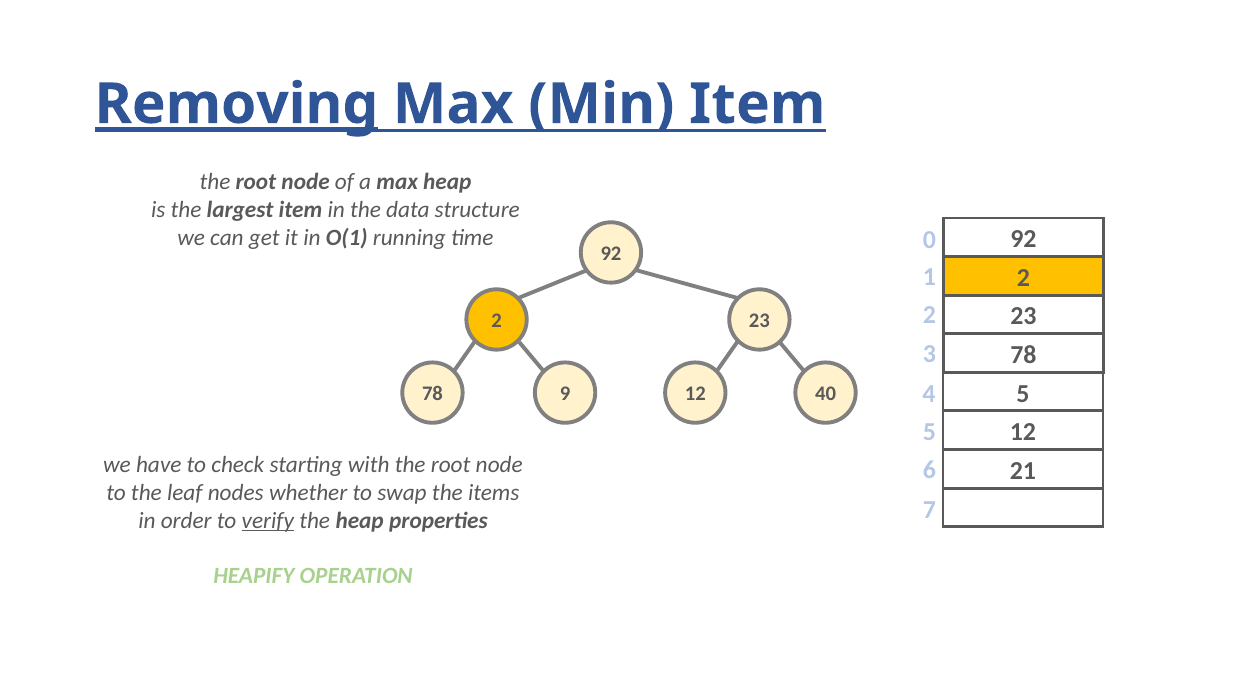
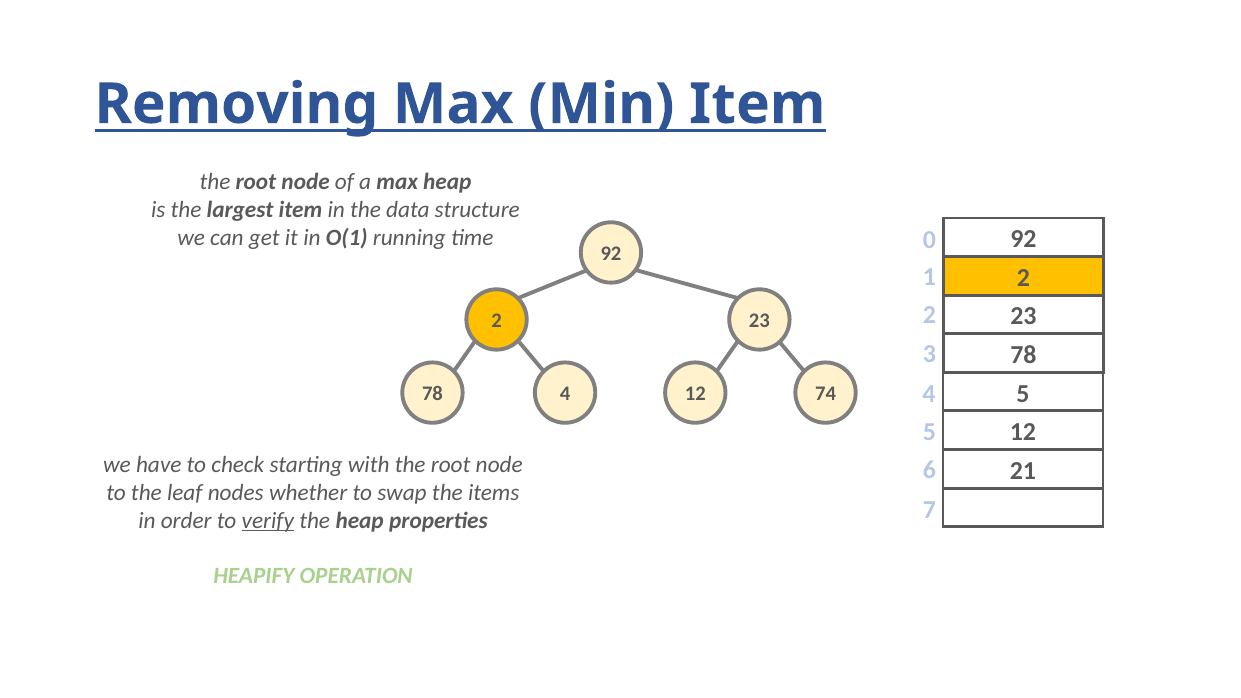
Removing underline: present -> none
78 9: 9 -> 4
40: 40 -> 74
